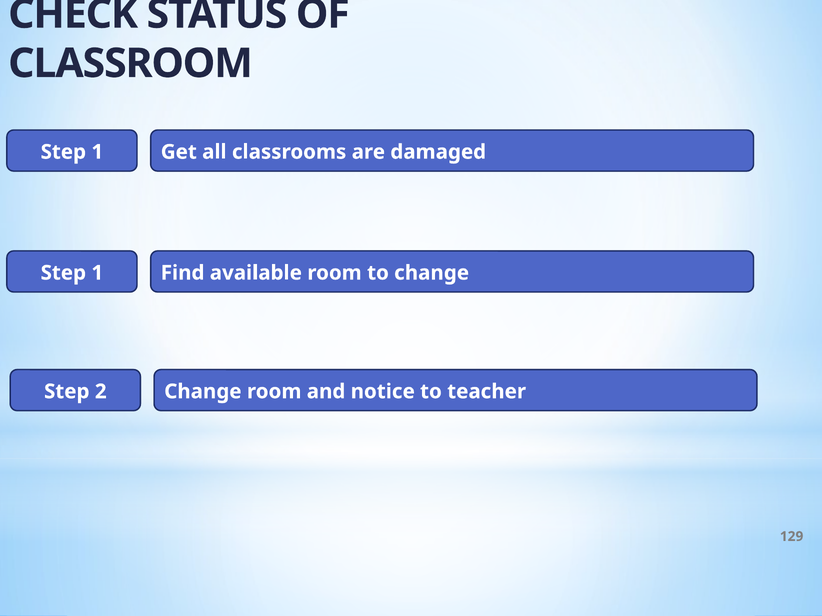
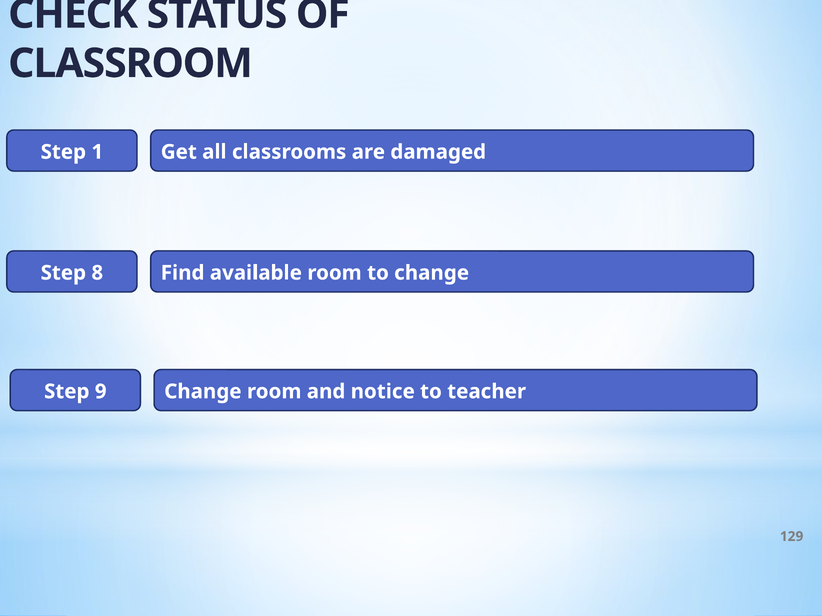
1 at (97, 273): 1 -> 8
2: 2 -> 9
